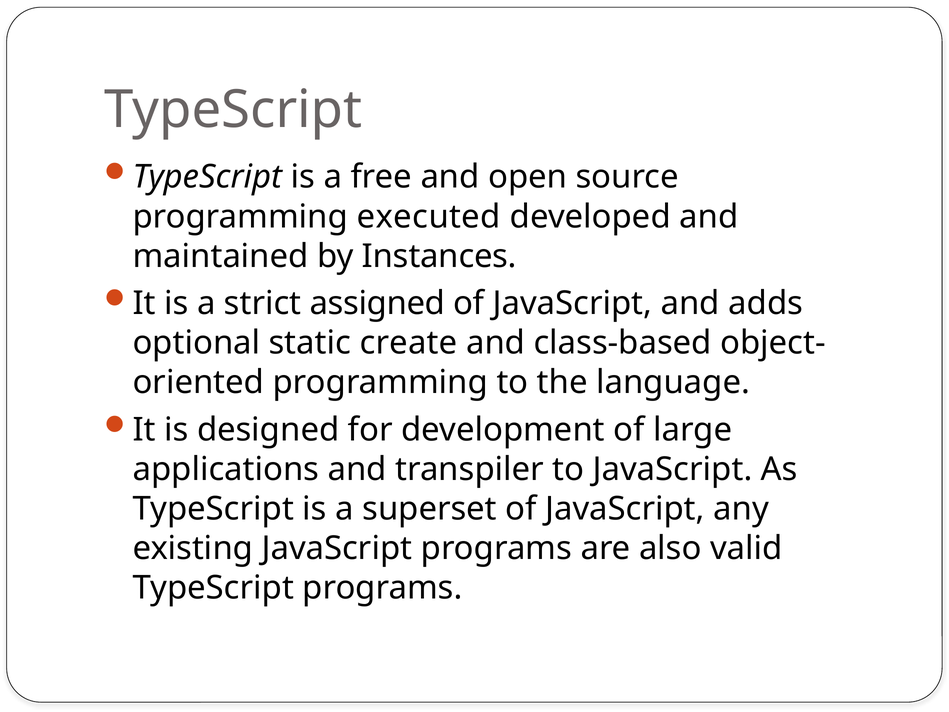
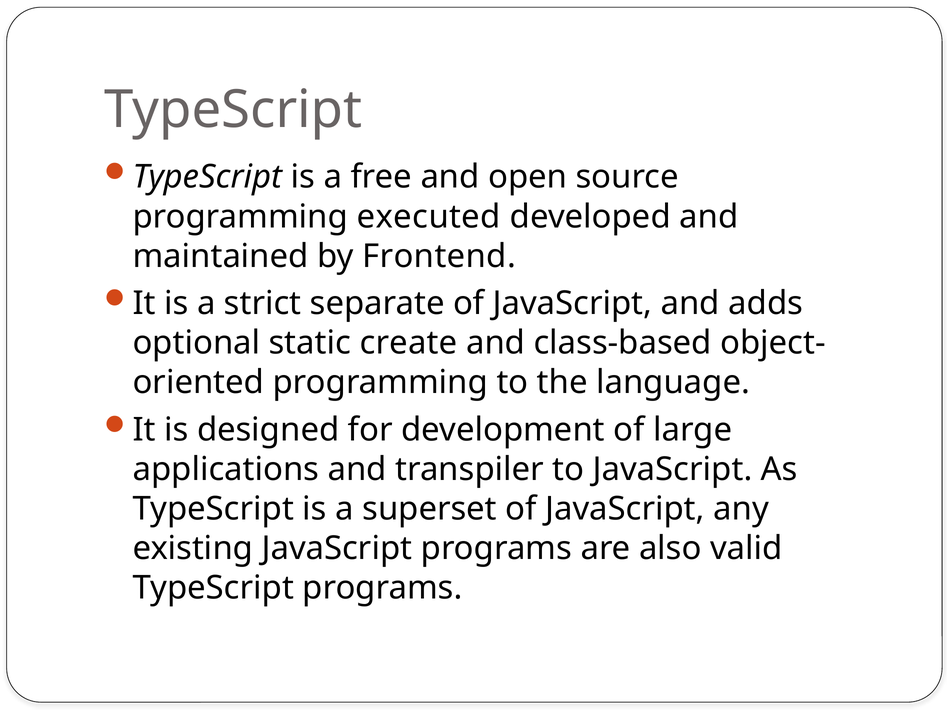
Instances: Instances -> Frontend
assigned: assigned -> separate
